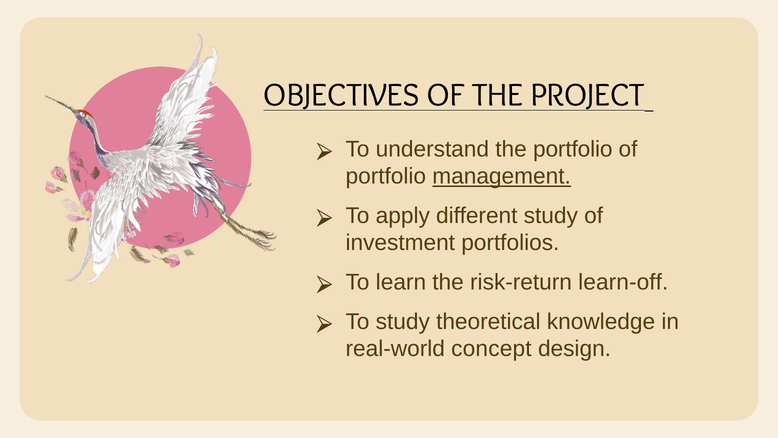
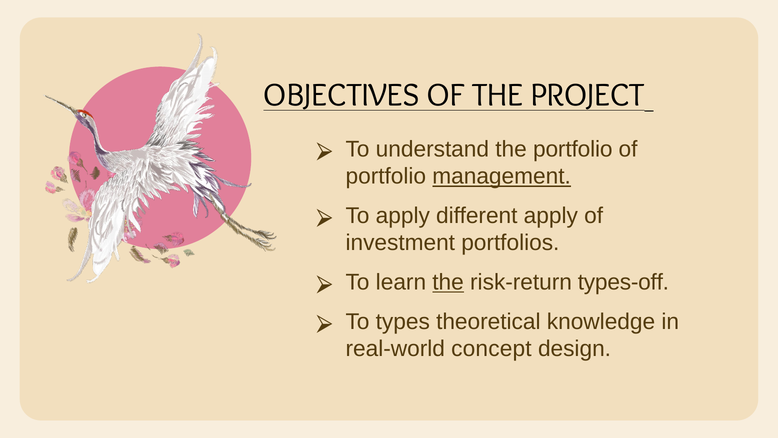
different study: study -> apply
the at (448, 282) underline: none -> present
learn-off: learn-off -> types-off
To study: study -> types
